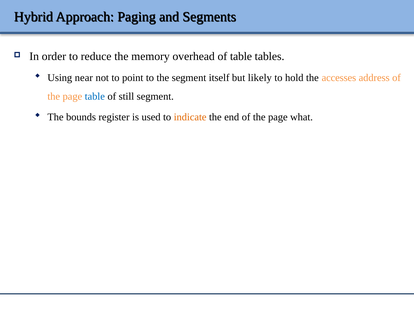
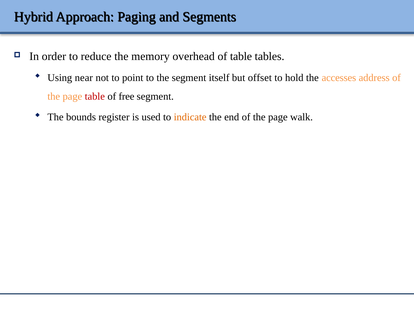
likely: likely -> offset
table at (95, 96) colour: blue -> red
still: still -> free
what: what -> walk
